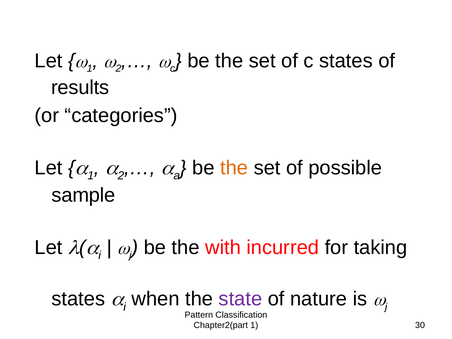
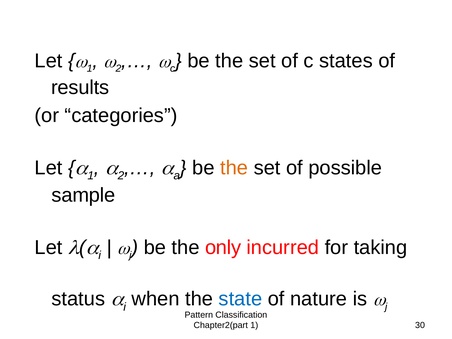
with: with -> only
states at (78, 299): states -> status
state colour: purple -> blue
